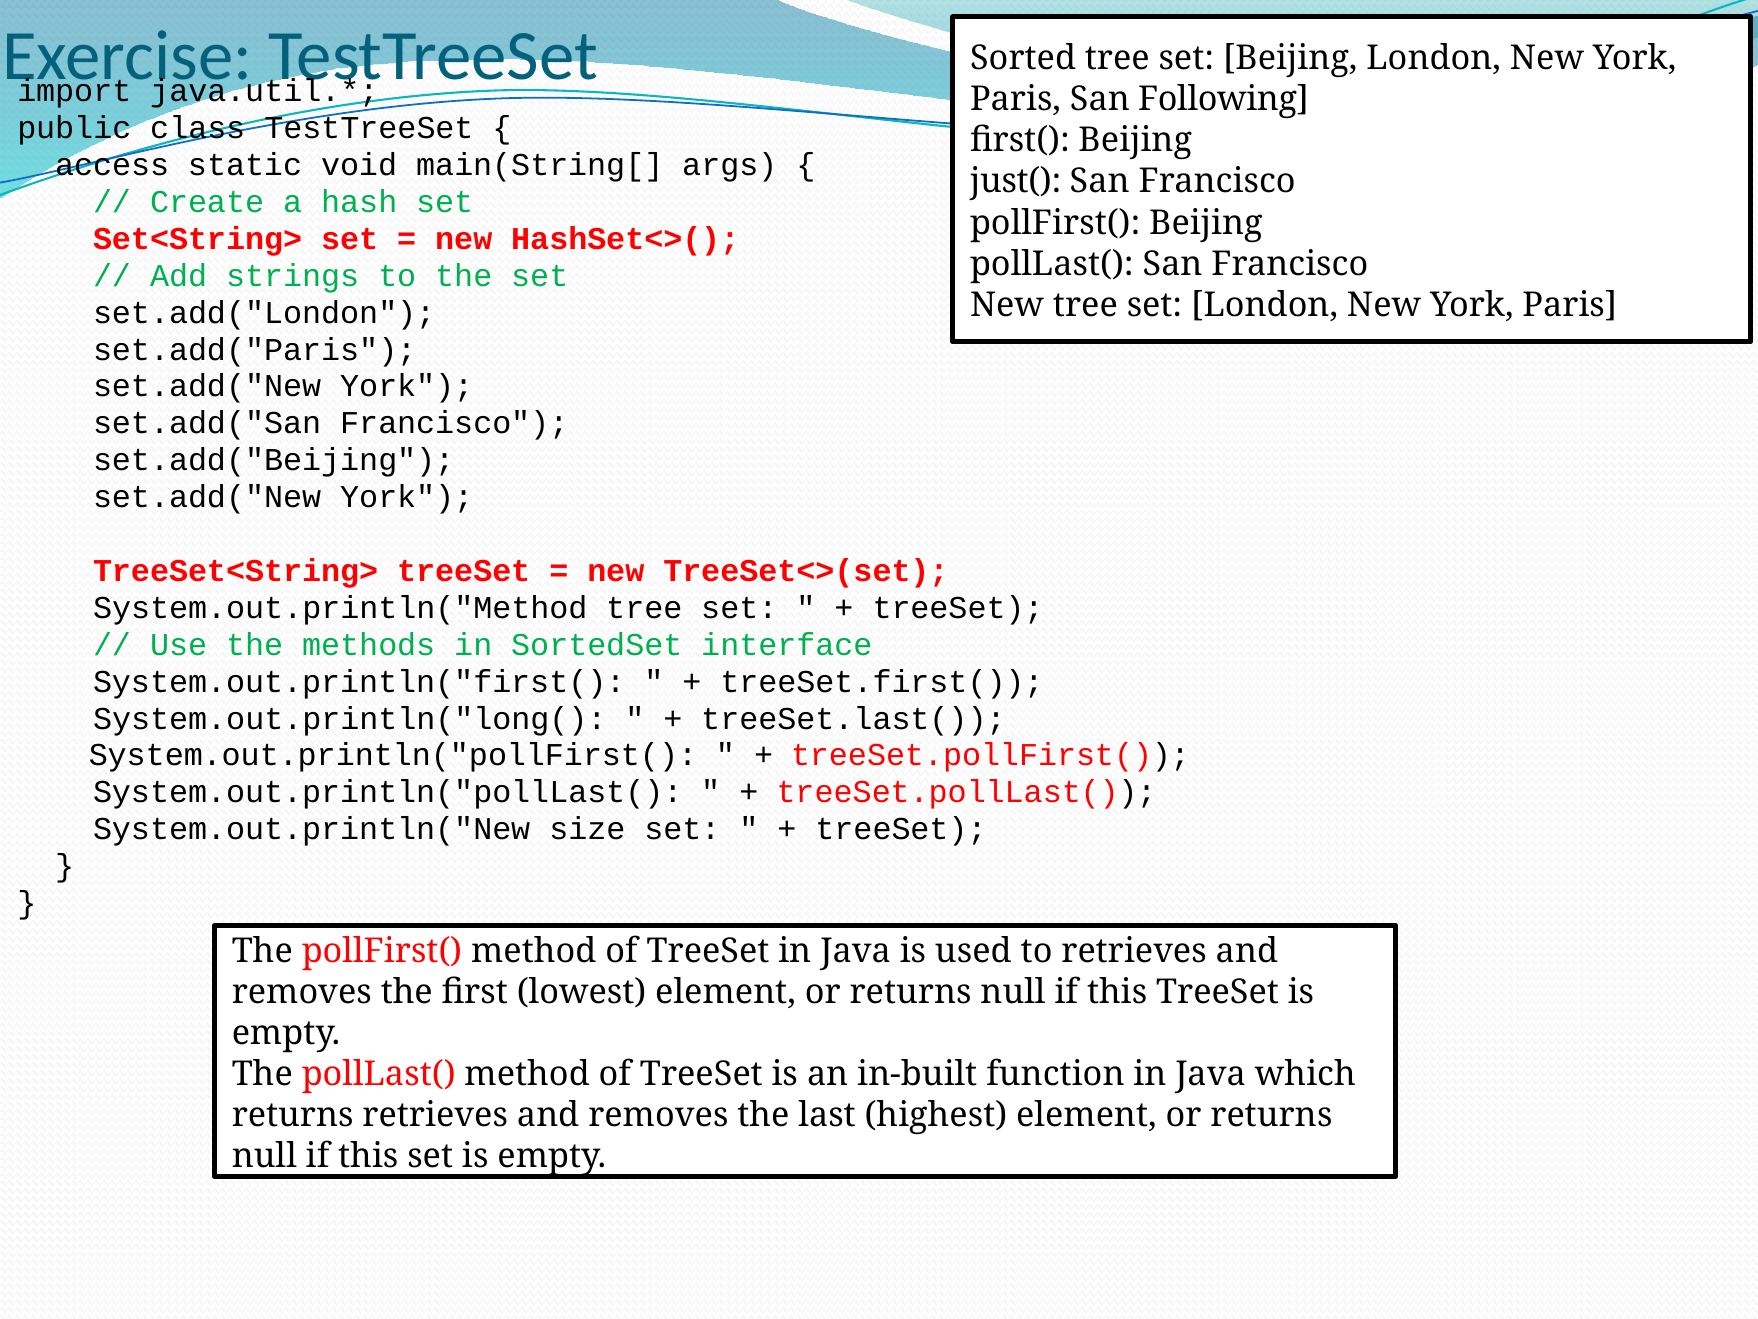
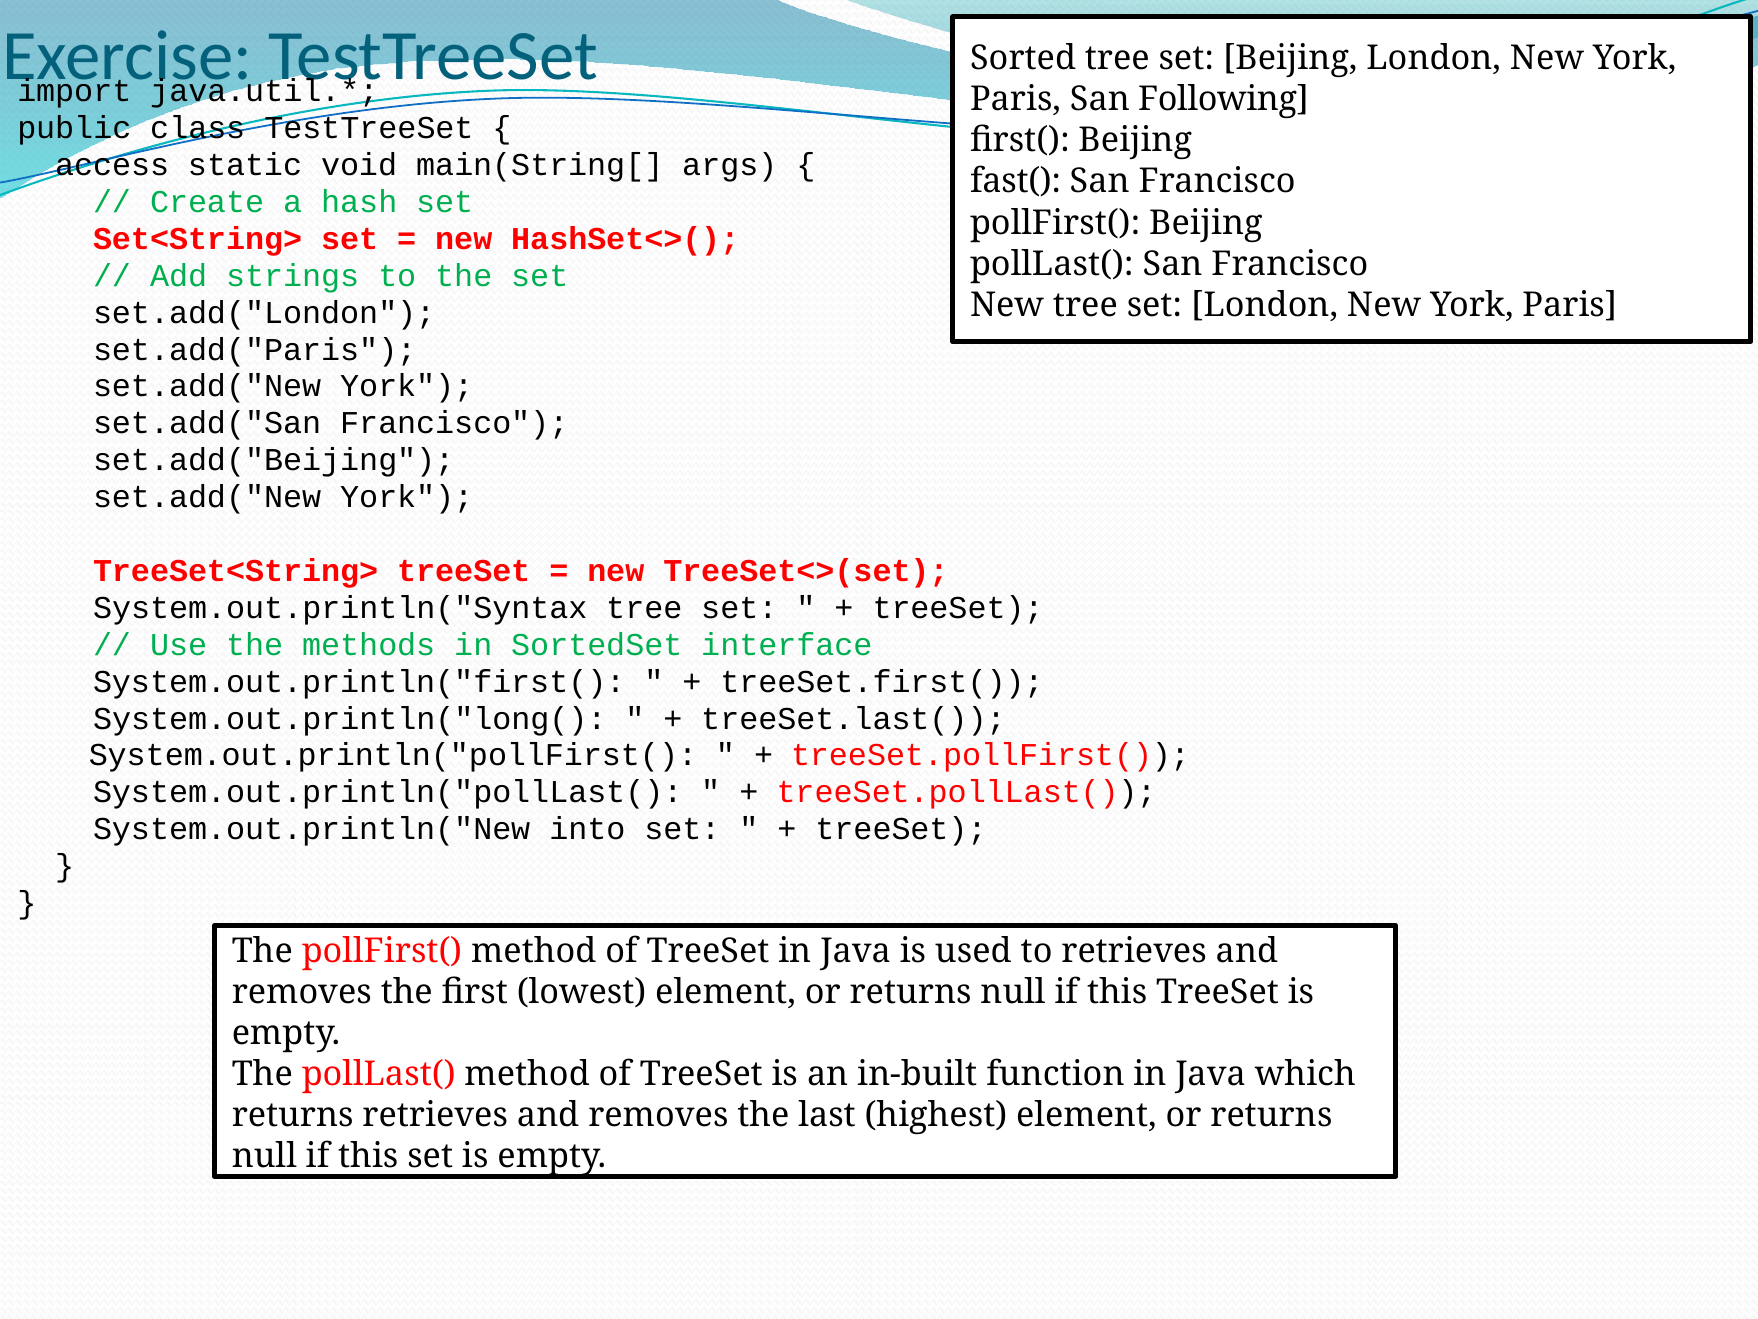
just(: just( -> fast(
System.out.println("Method: System.out.println("Method -> System.out.println("Syntax
size: size -> into
